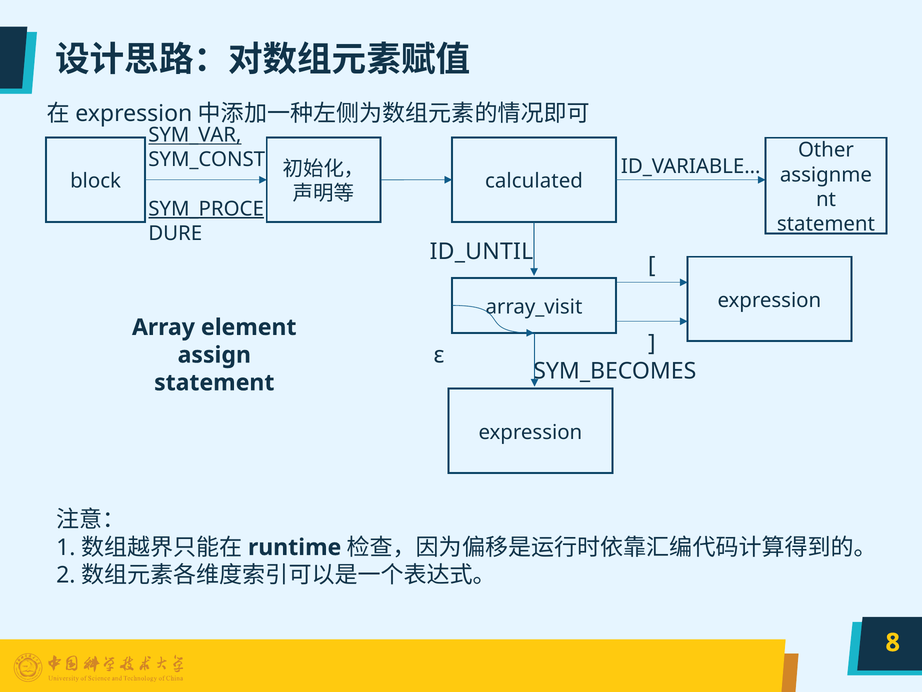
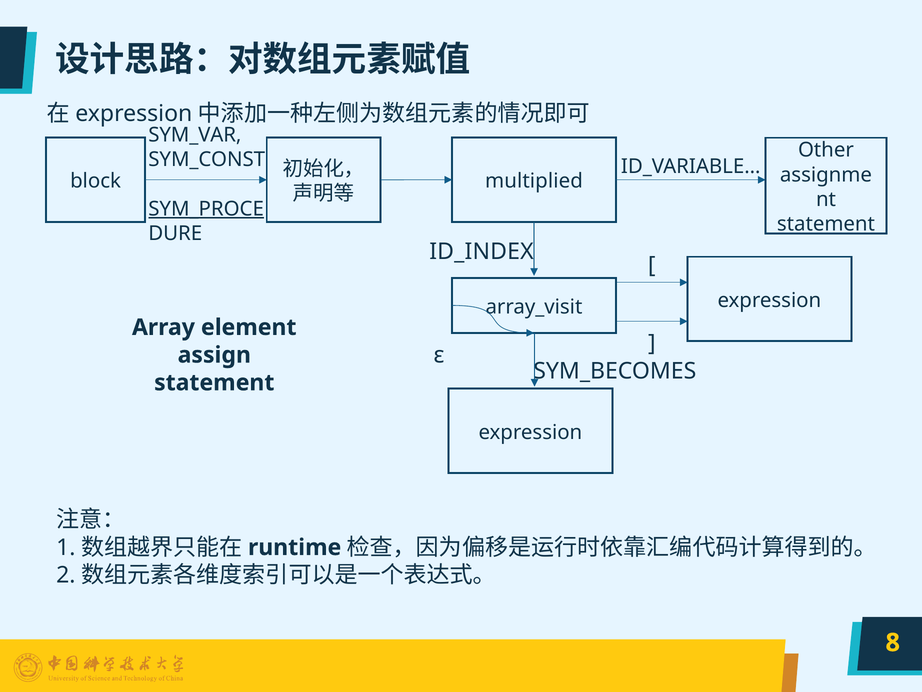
SYM_VAR underline: present -> none
calculated: calculated -> multiplied
ID_UNTIL: ID_UNTIL -> ID_INDEX
